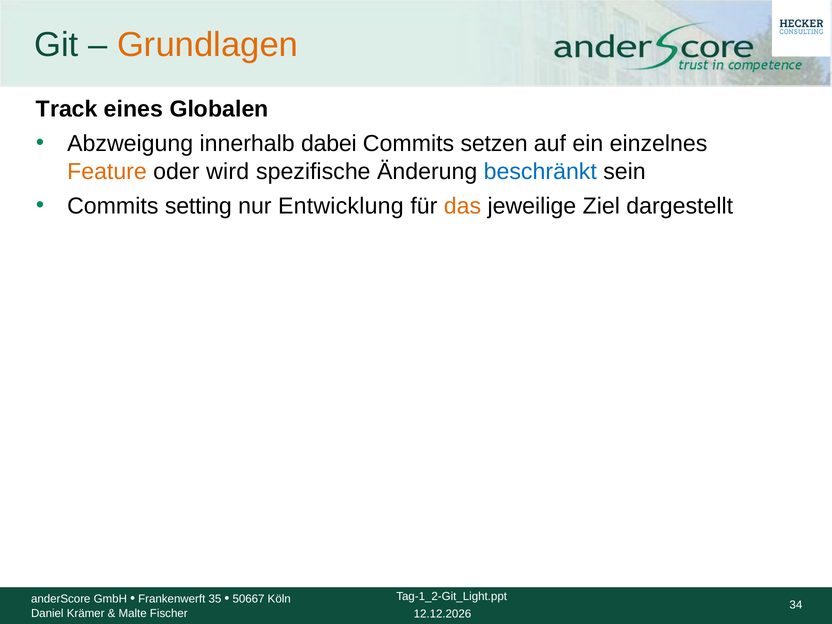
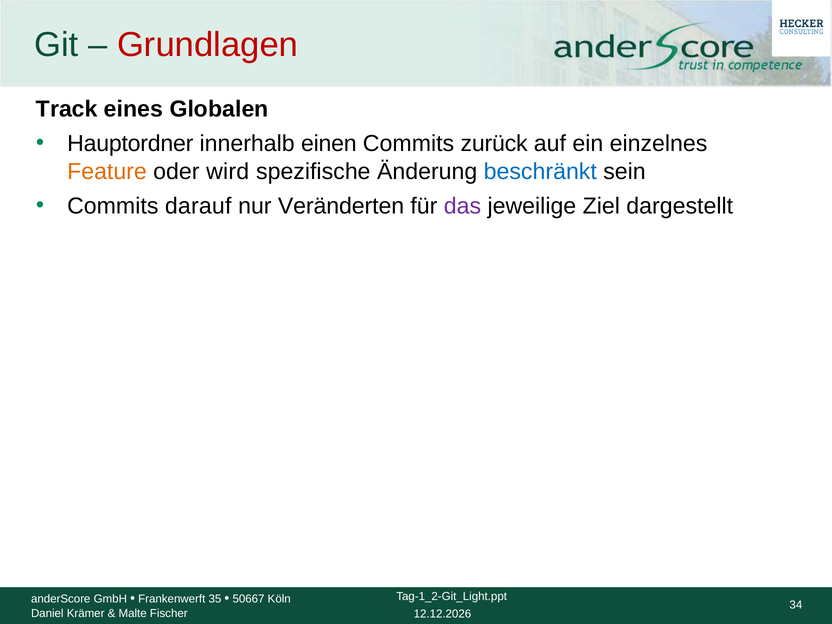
Grundlagen colour: orange -> red
Abzweigung: Abzweigung -> Hauptordner
dabei: dabei -> einen
setzen: setzen -> zurück
setting: setting -> darauf
Entwicklung: Entwicklung -> Veränderten
das colour: orange -> purple
